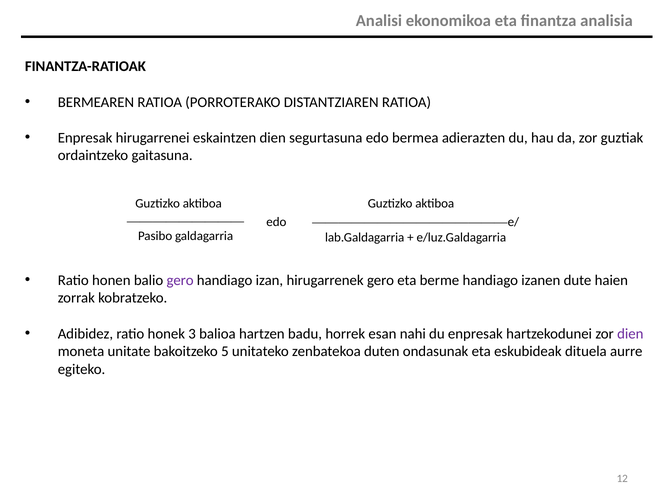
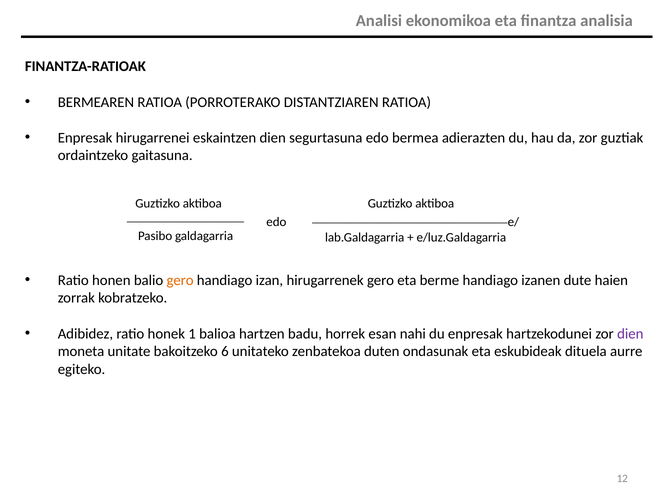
gero at (180, 280) colour: purple -> orange
3: 3 -> 1
5: 5 -> 6
